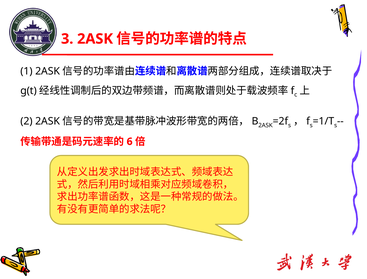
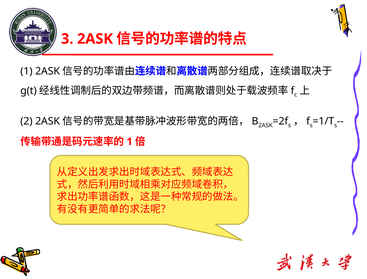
6 at (130, 142): 6 -> 1
